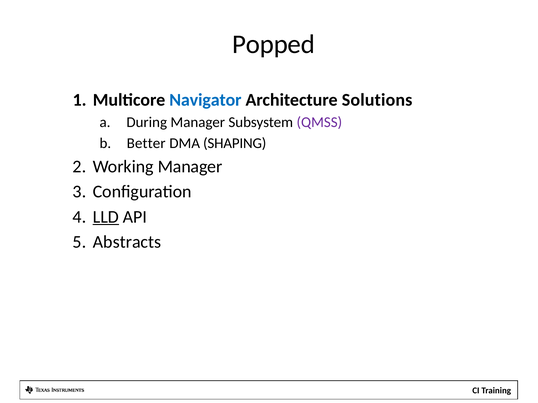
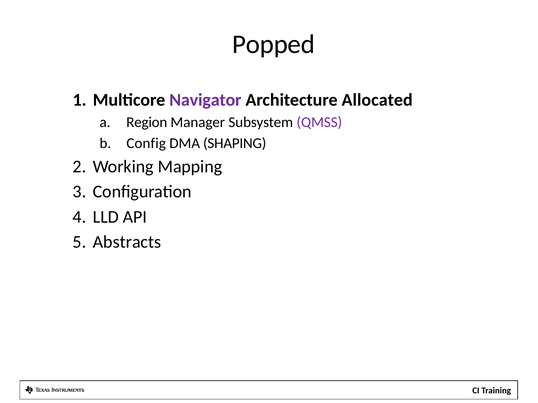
Navigator colour: blue -> purple
Solutions: Solutions -> Allocated
During: During -> Region
Better: Better -> Config
Working Manager: Manager -> Mapping
LLD underline: present -> none
